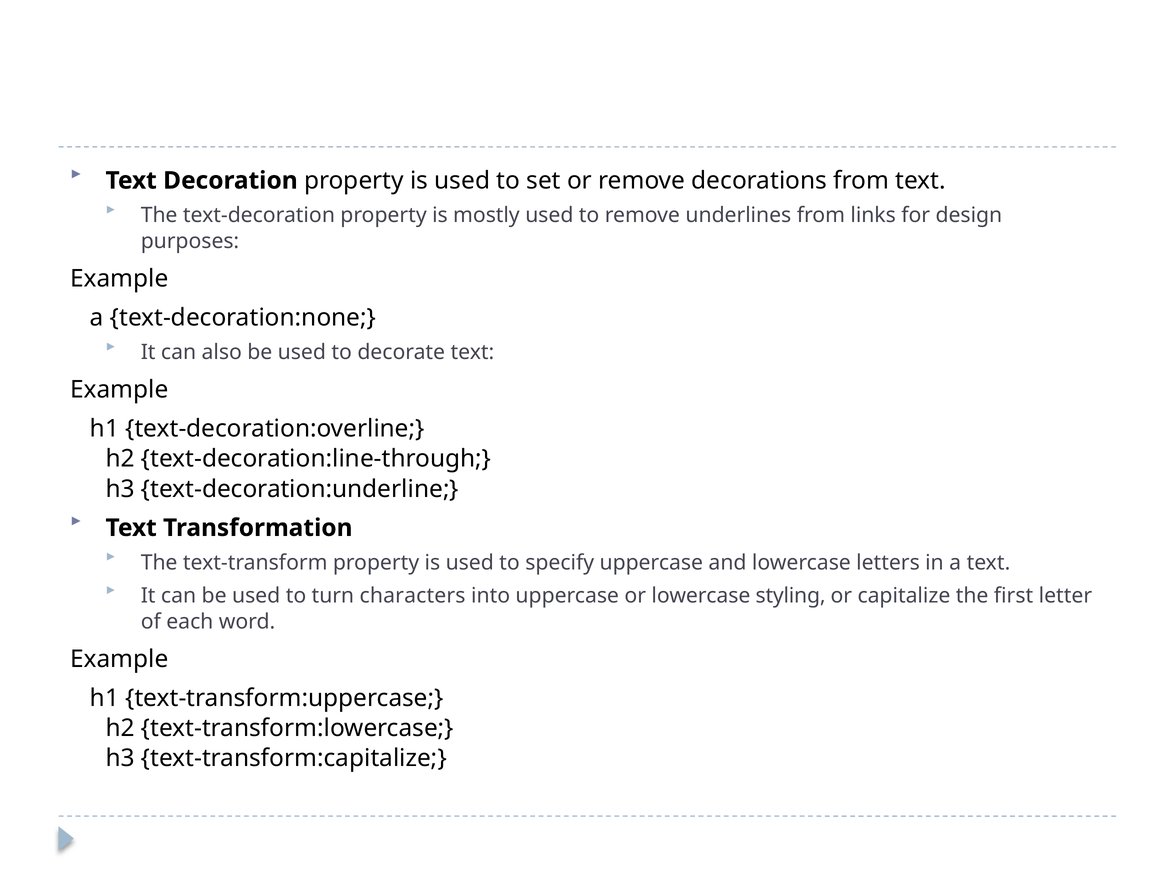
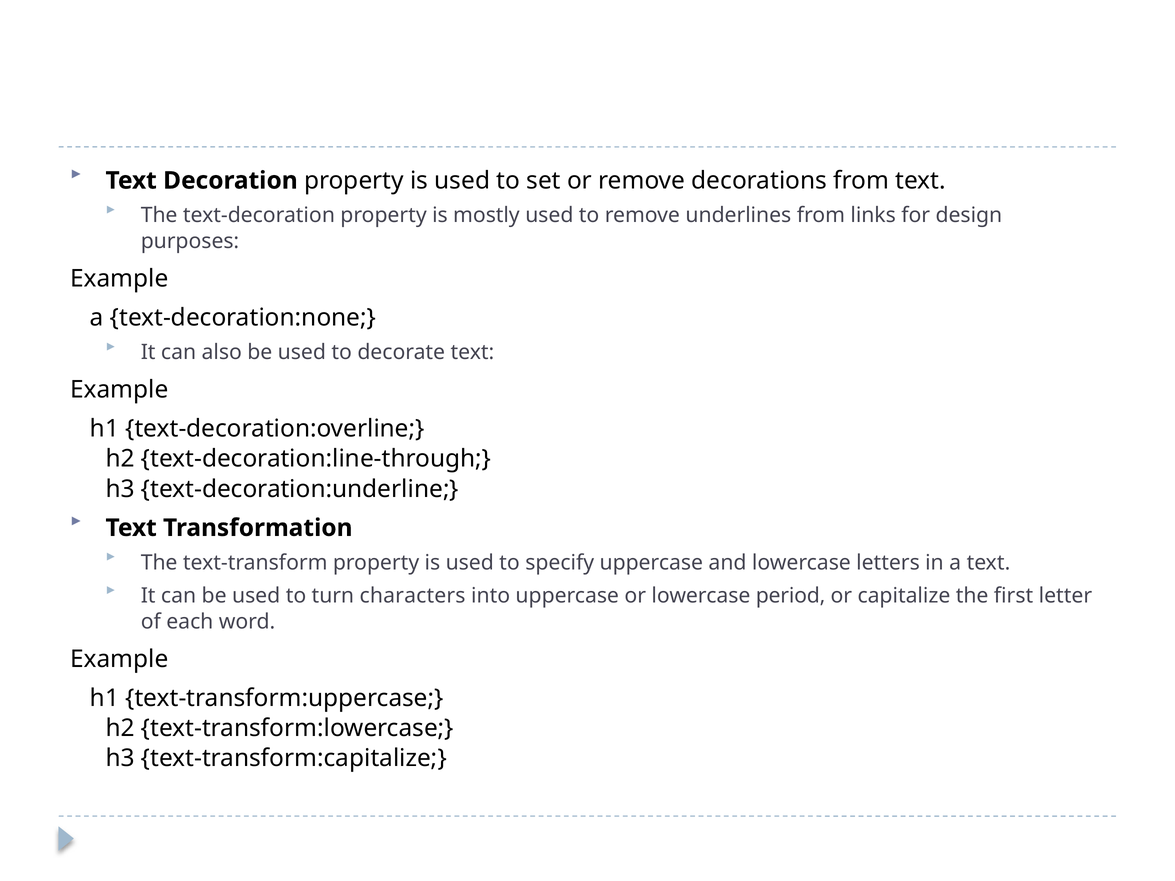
styling: styling -> period
